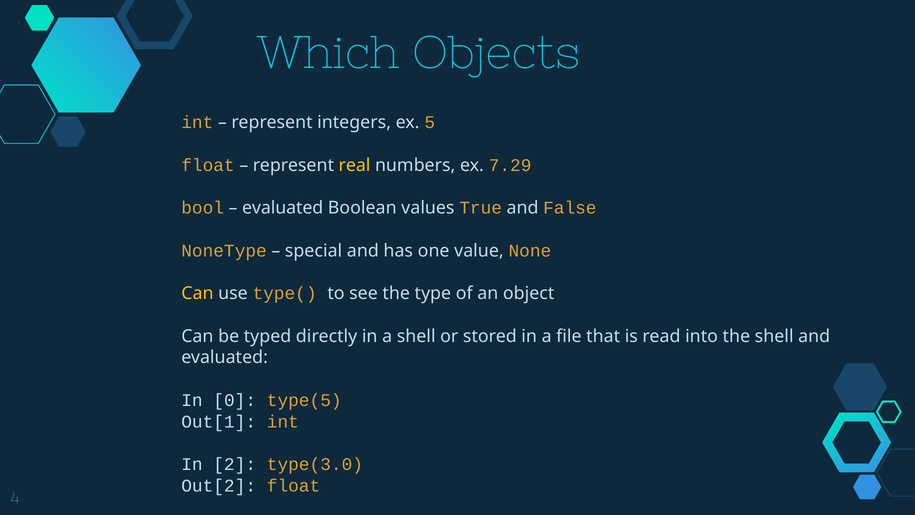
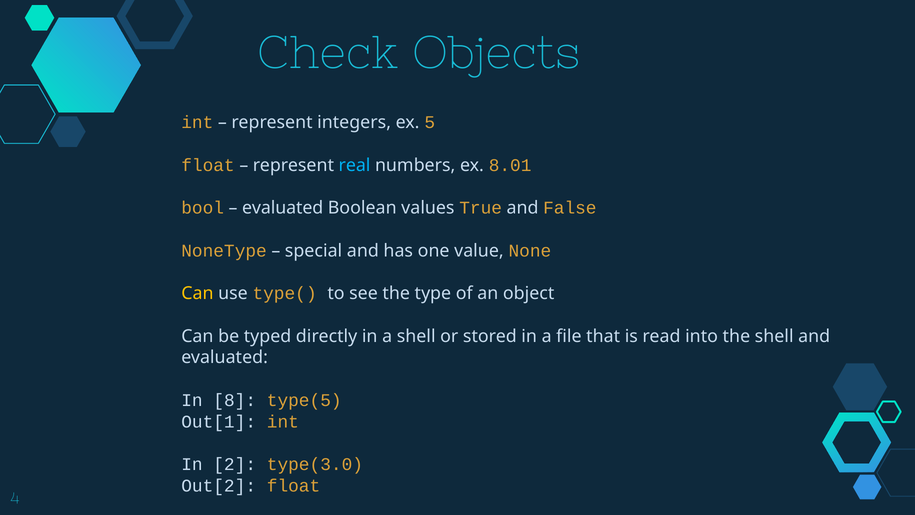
Which: Which -> Check
real colour: yellow -> light blue
7.29: 7.29 -> 8.01
0: 0 -> 8
